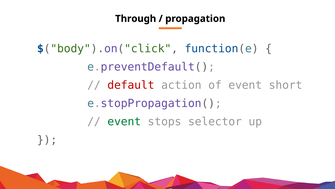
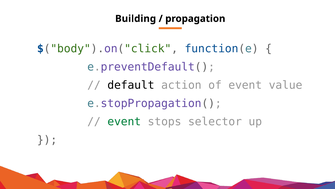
Through: Through -> Building
default colour: red -> black
short: short -> value
